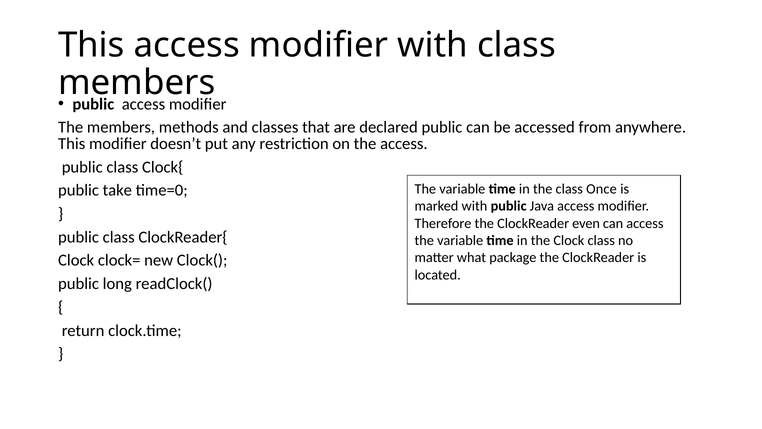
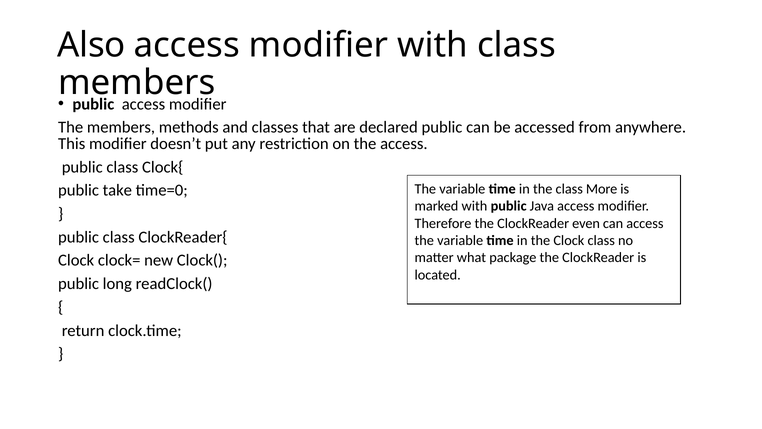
This at (91, 45): This -> Also
Once: Once -> More
